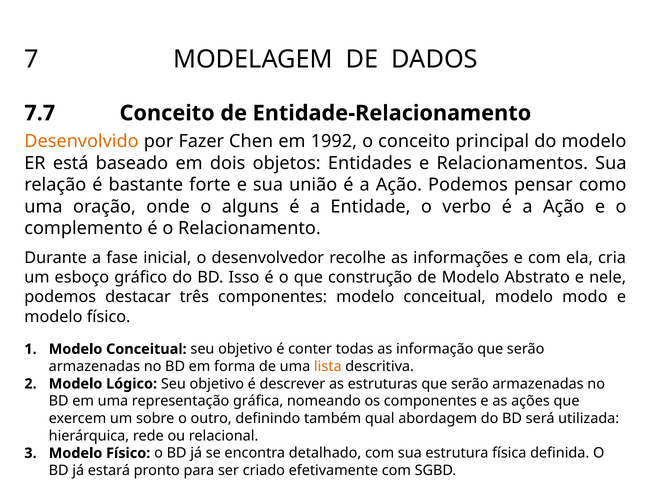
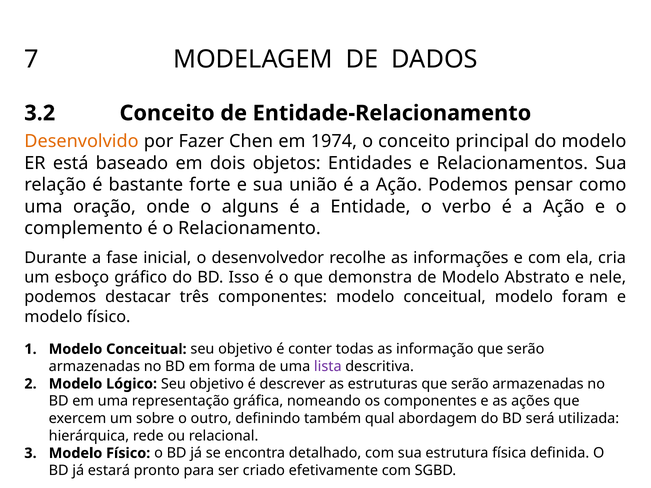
7.7: 7.7 -> 3.2
1992: 1992 -> 1974
construção: construção -> demonstra
modo: modo -> foram
lista colour: orange -> purple
